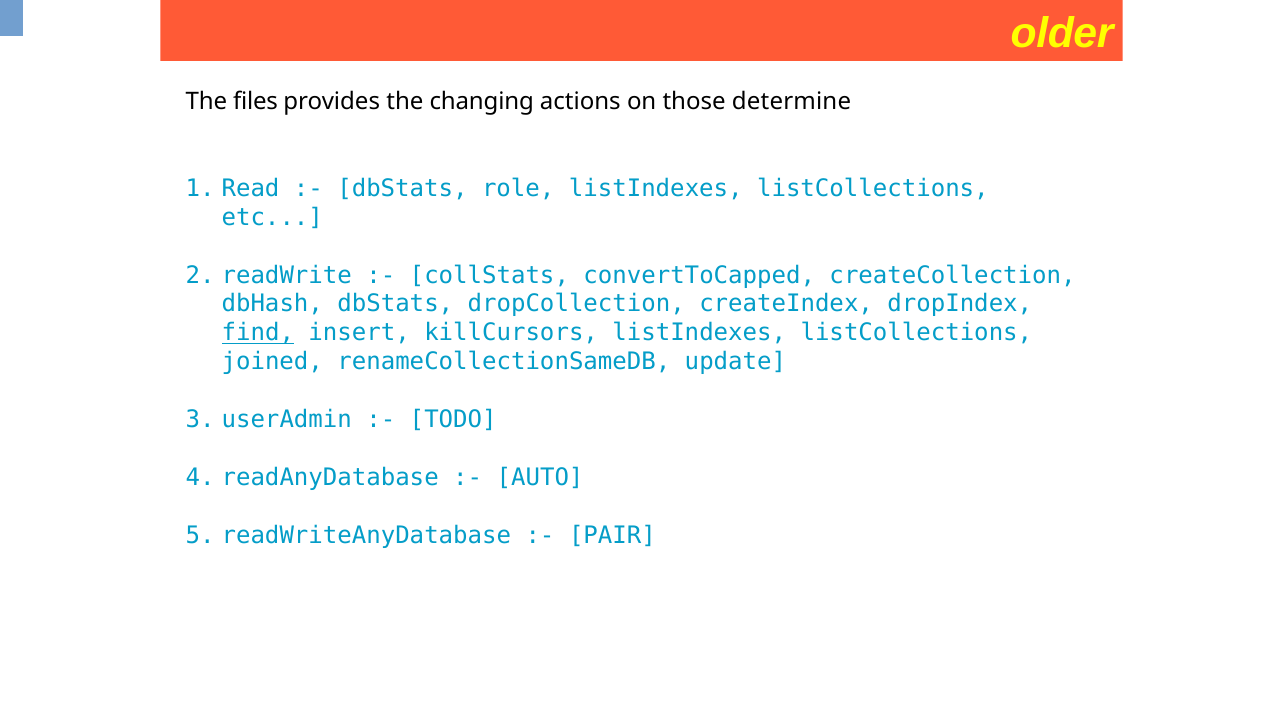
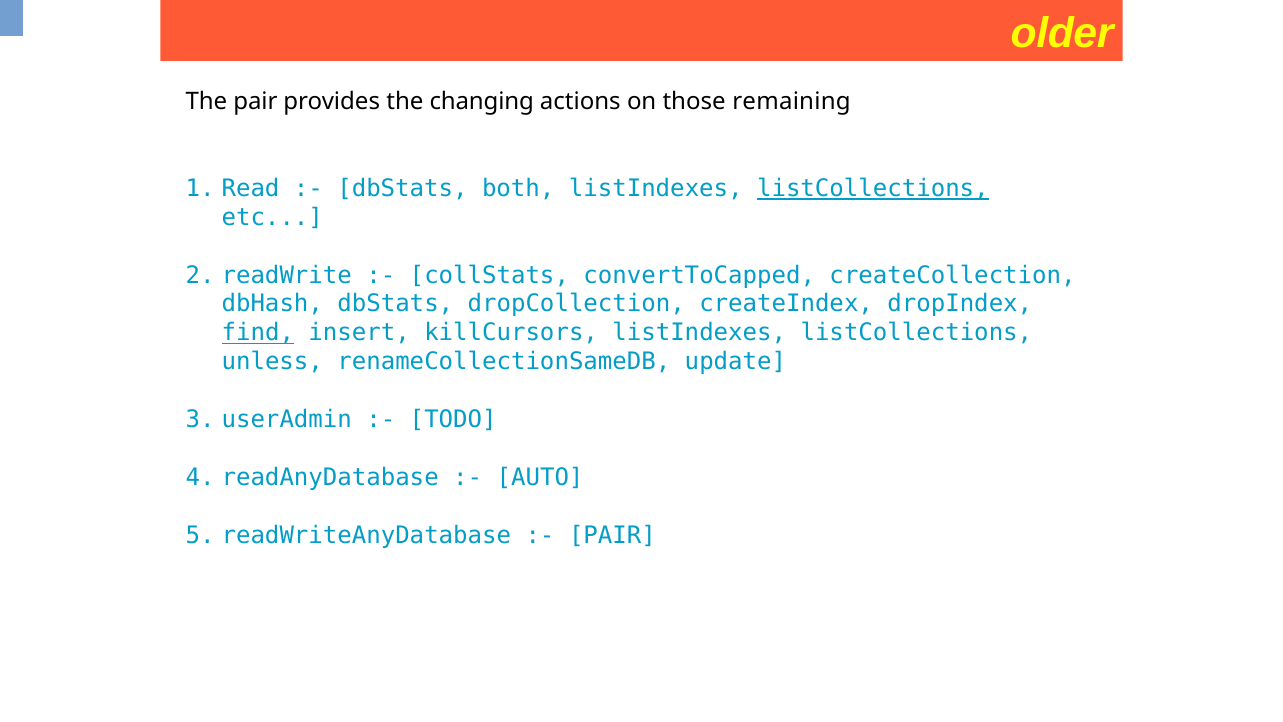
The files: files -> pair
determine: determine -> remaining
role: role -> both
listCollections at (873, 188) underline: none -> present
joined: joined -> unless
